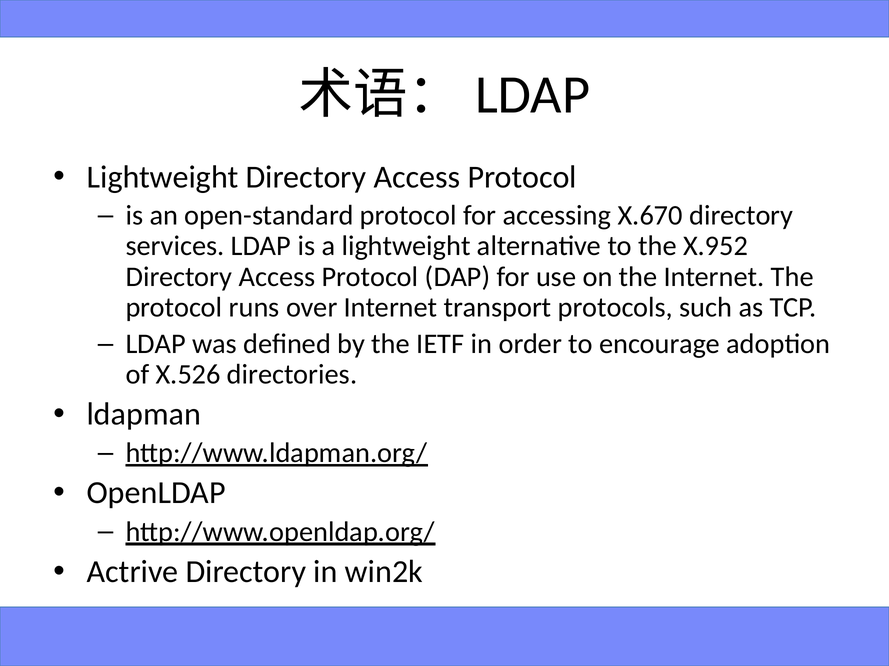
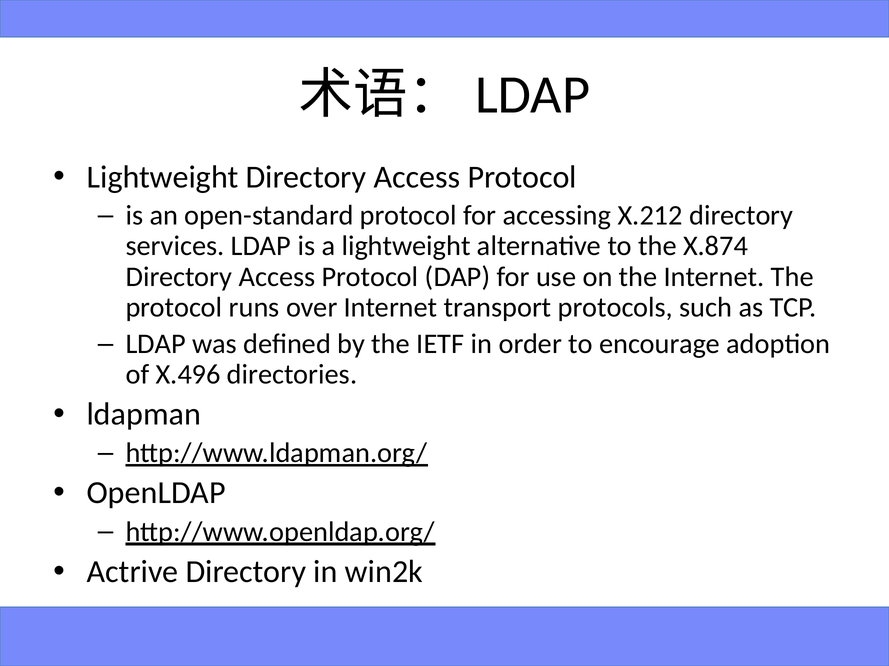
X.670: X.670 -> X.212
X.952: X.952 -> X.874
X.526: X.526 -> X.496
